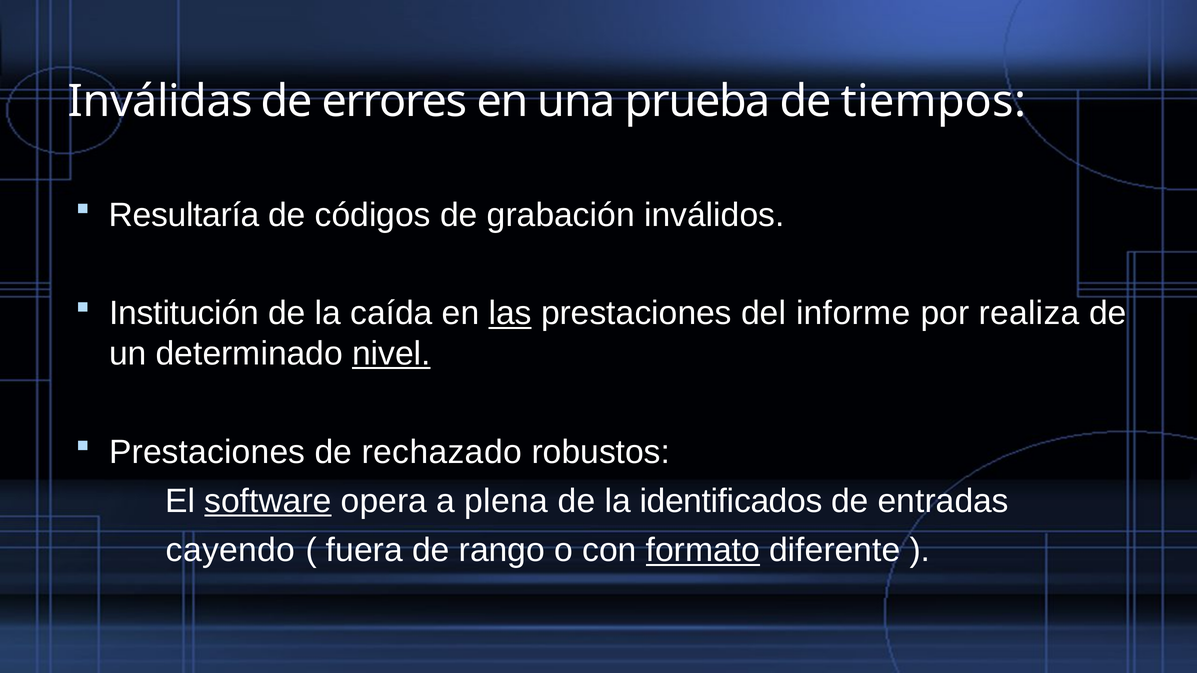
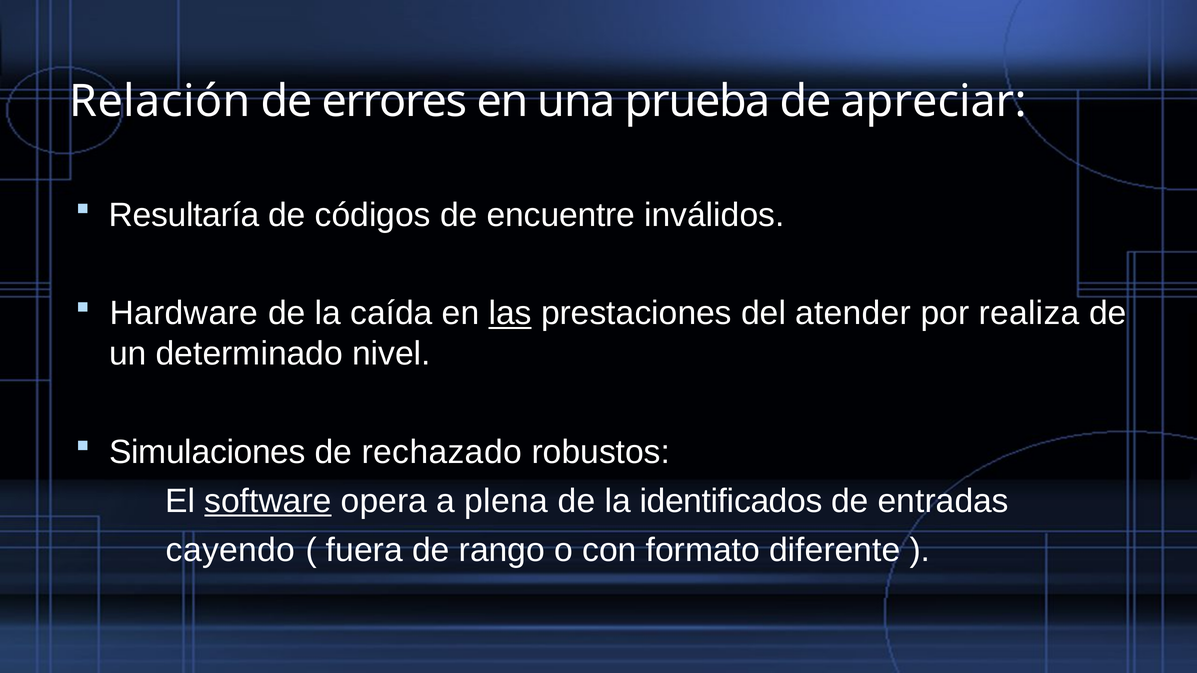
Inválidas: Inválidas -> Relación
tiempos: tiempos -> apreciar
grabación: grabación -> encuentre
Institución: Institución -> Hardware
informe: informe -> atender
nivel underline: present -> none
Prestaciones at (207, 452): Prestaciones -> Simulaciones
formato underline: present -> none
